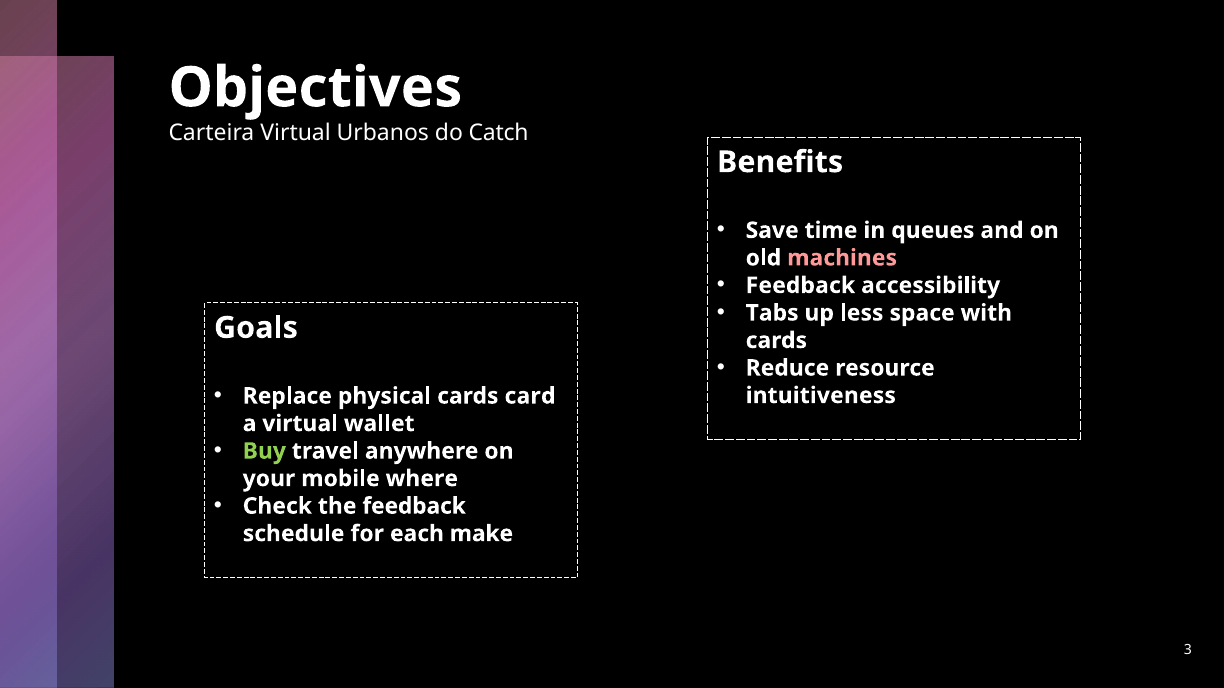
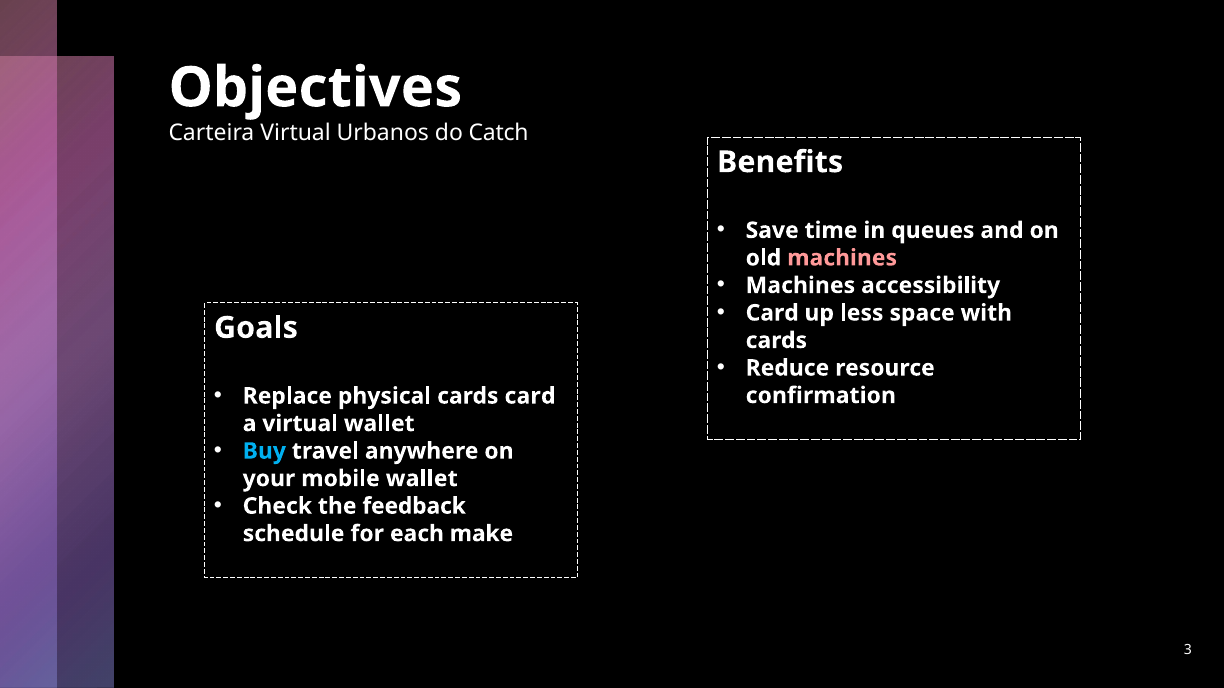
Feedback at (800, 286): Feedback -> Machines
Tabs at (772, 313): Tabs -> Card
intuitiveness: intuitiveness -> confirmation
Buy colour: light green -> light blue
mobile where: where -> wallet
